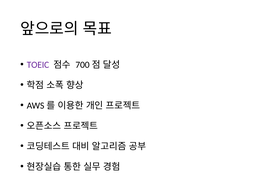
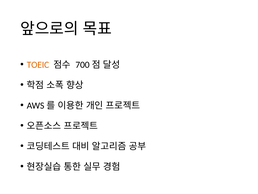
TOEIC colour: purple -> orange
